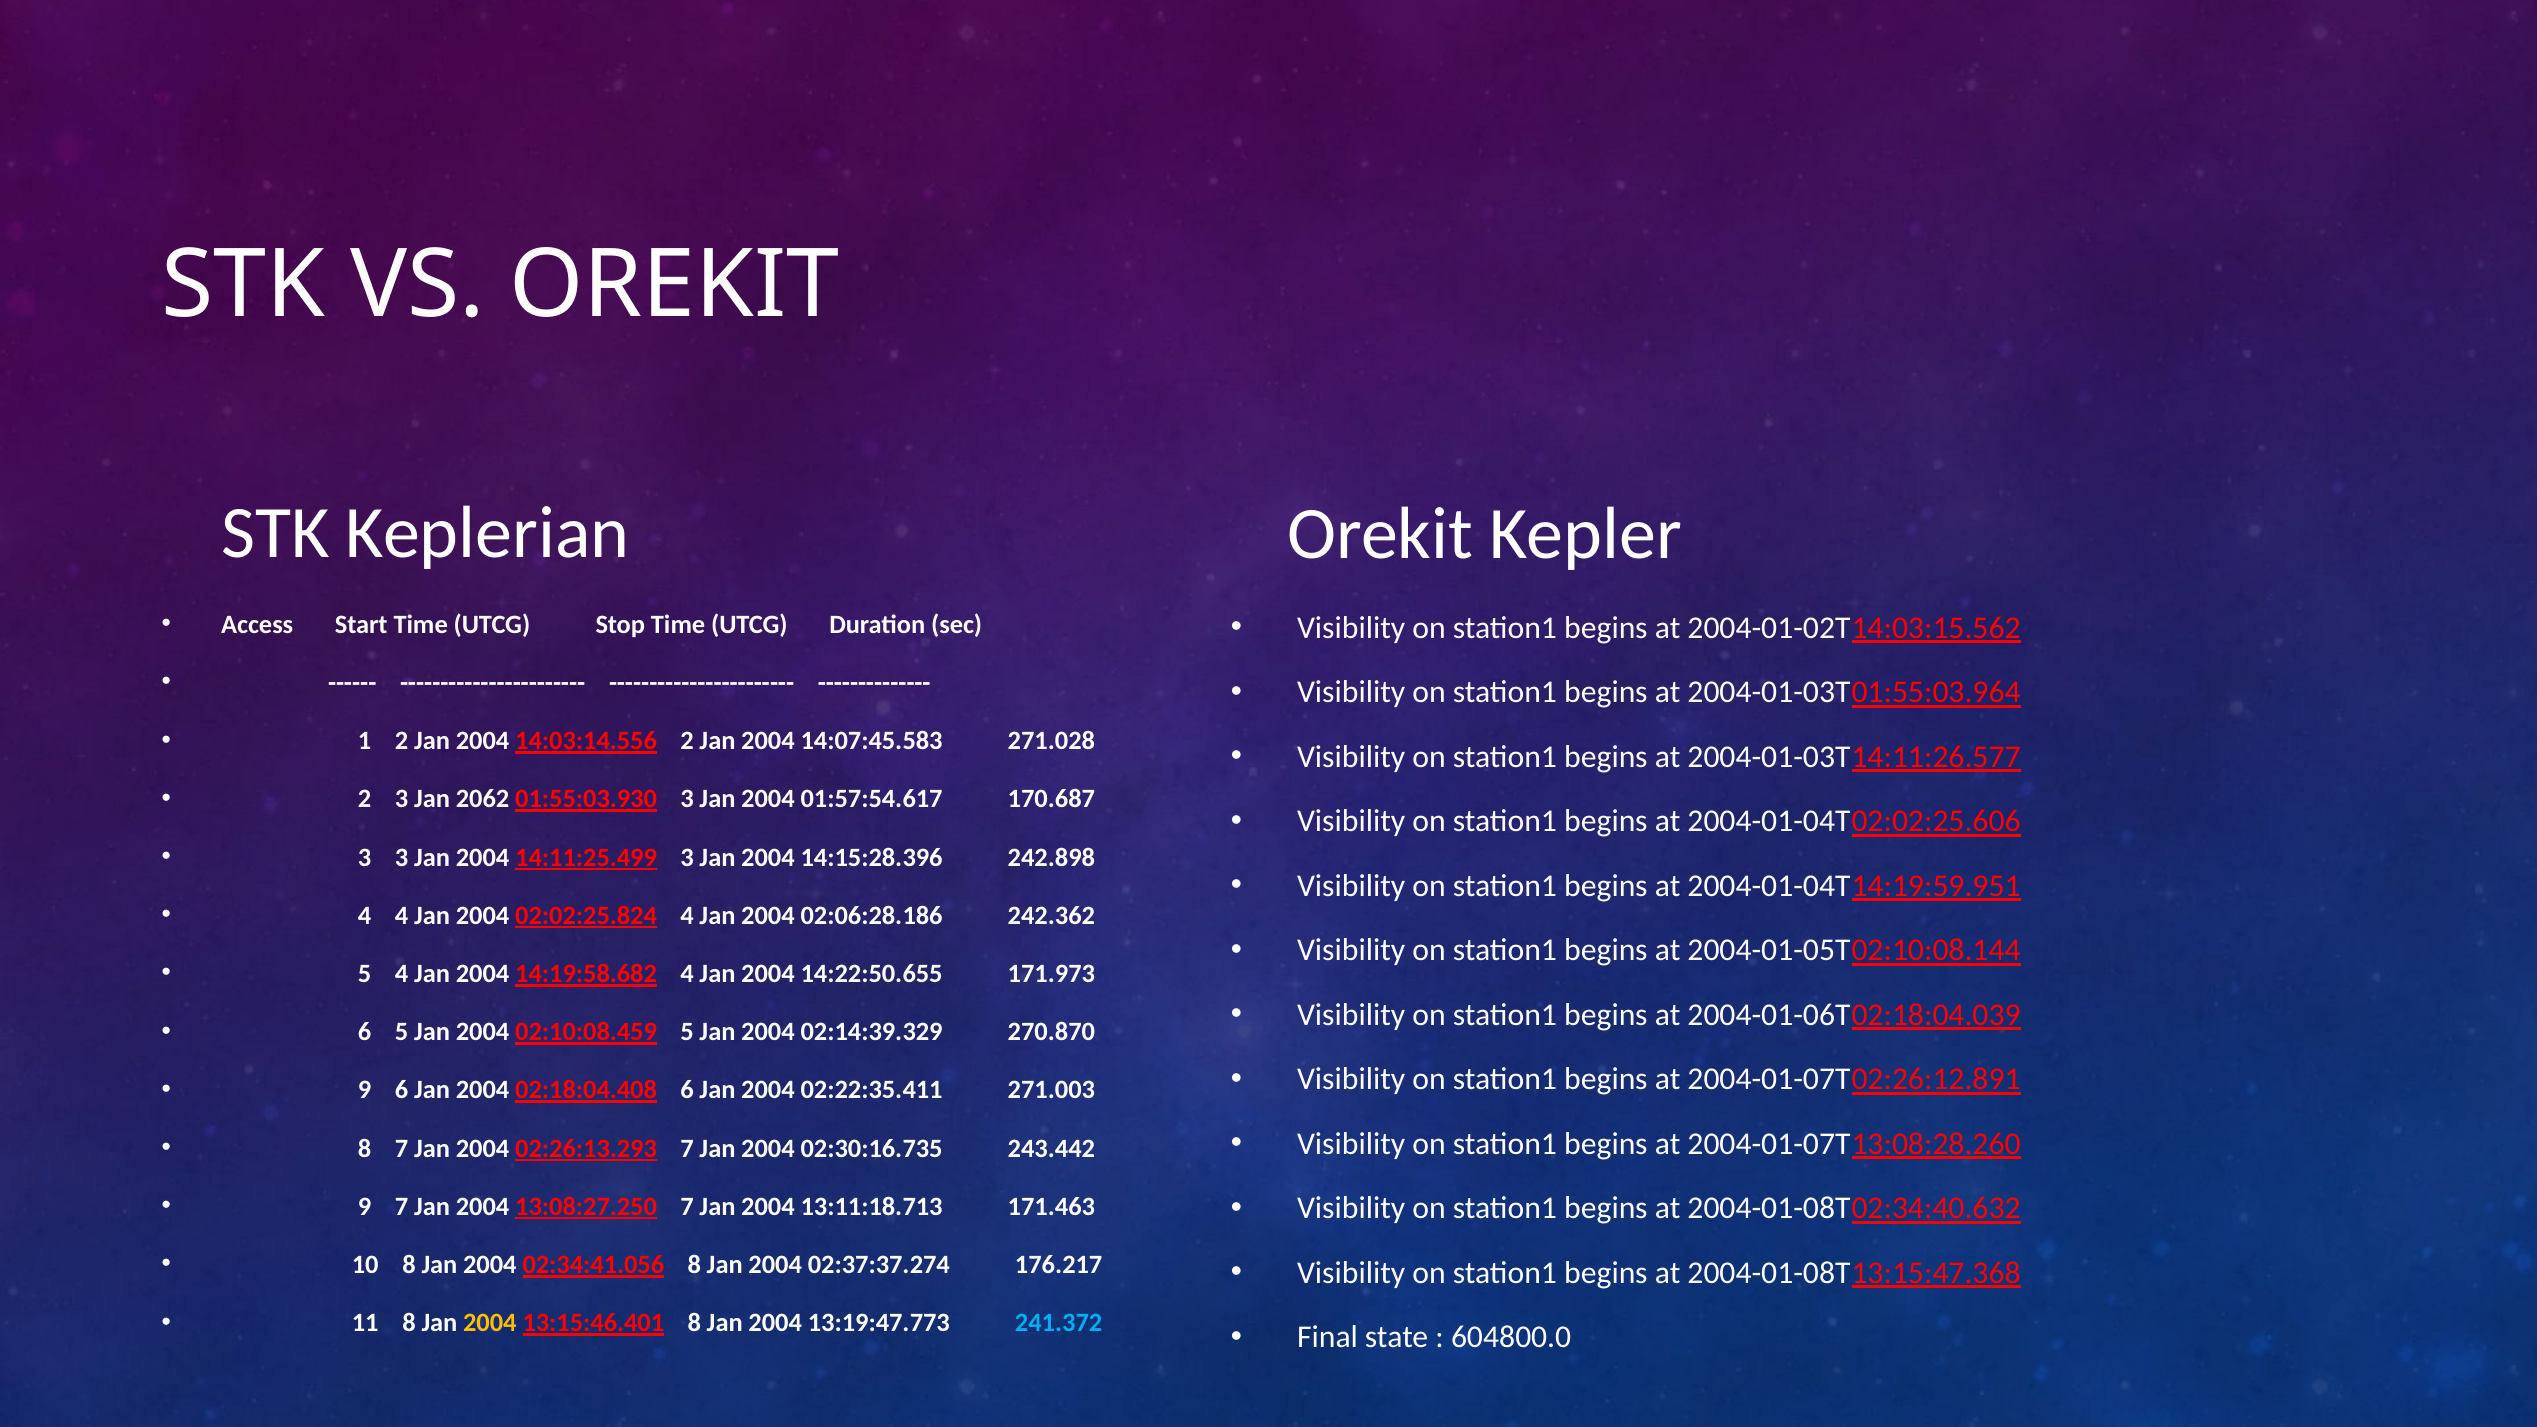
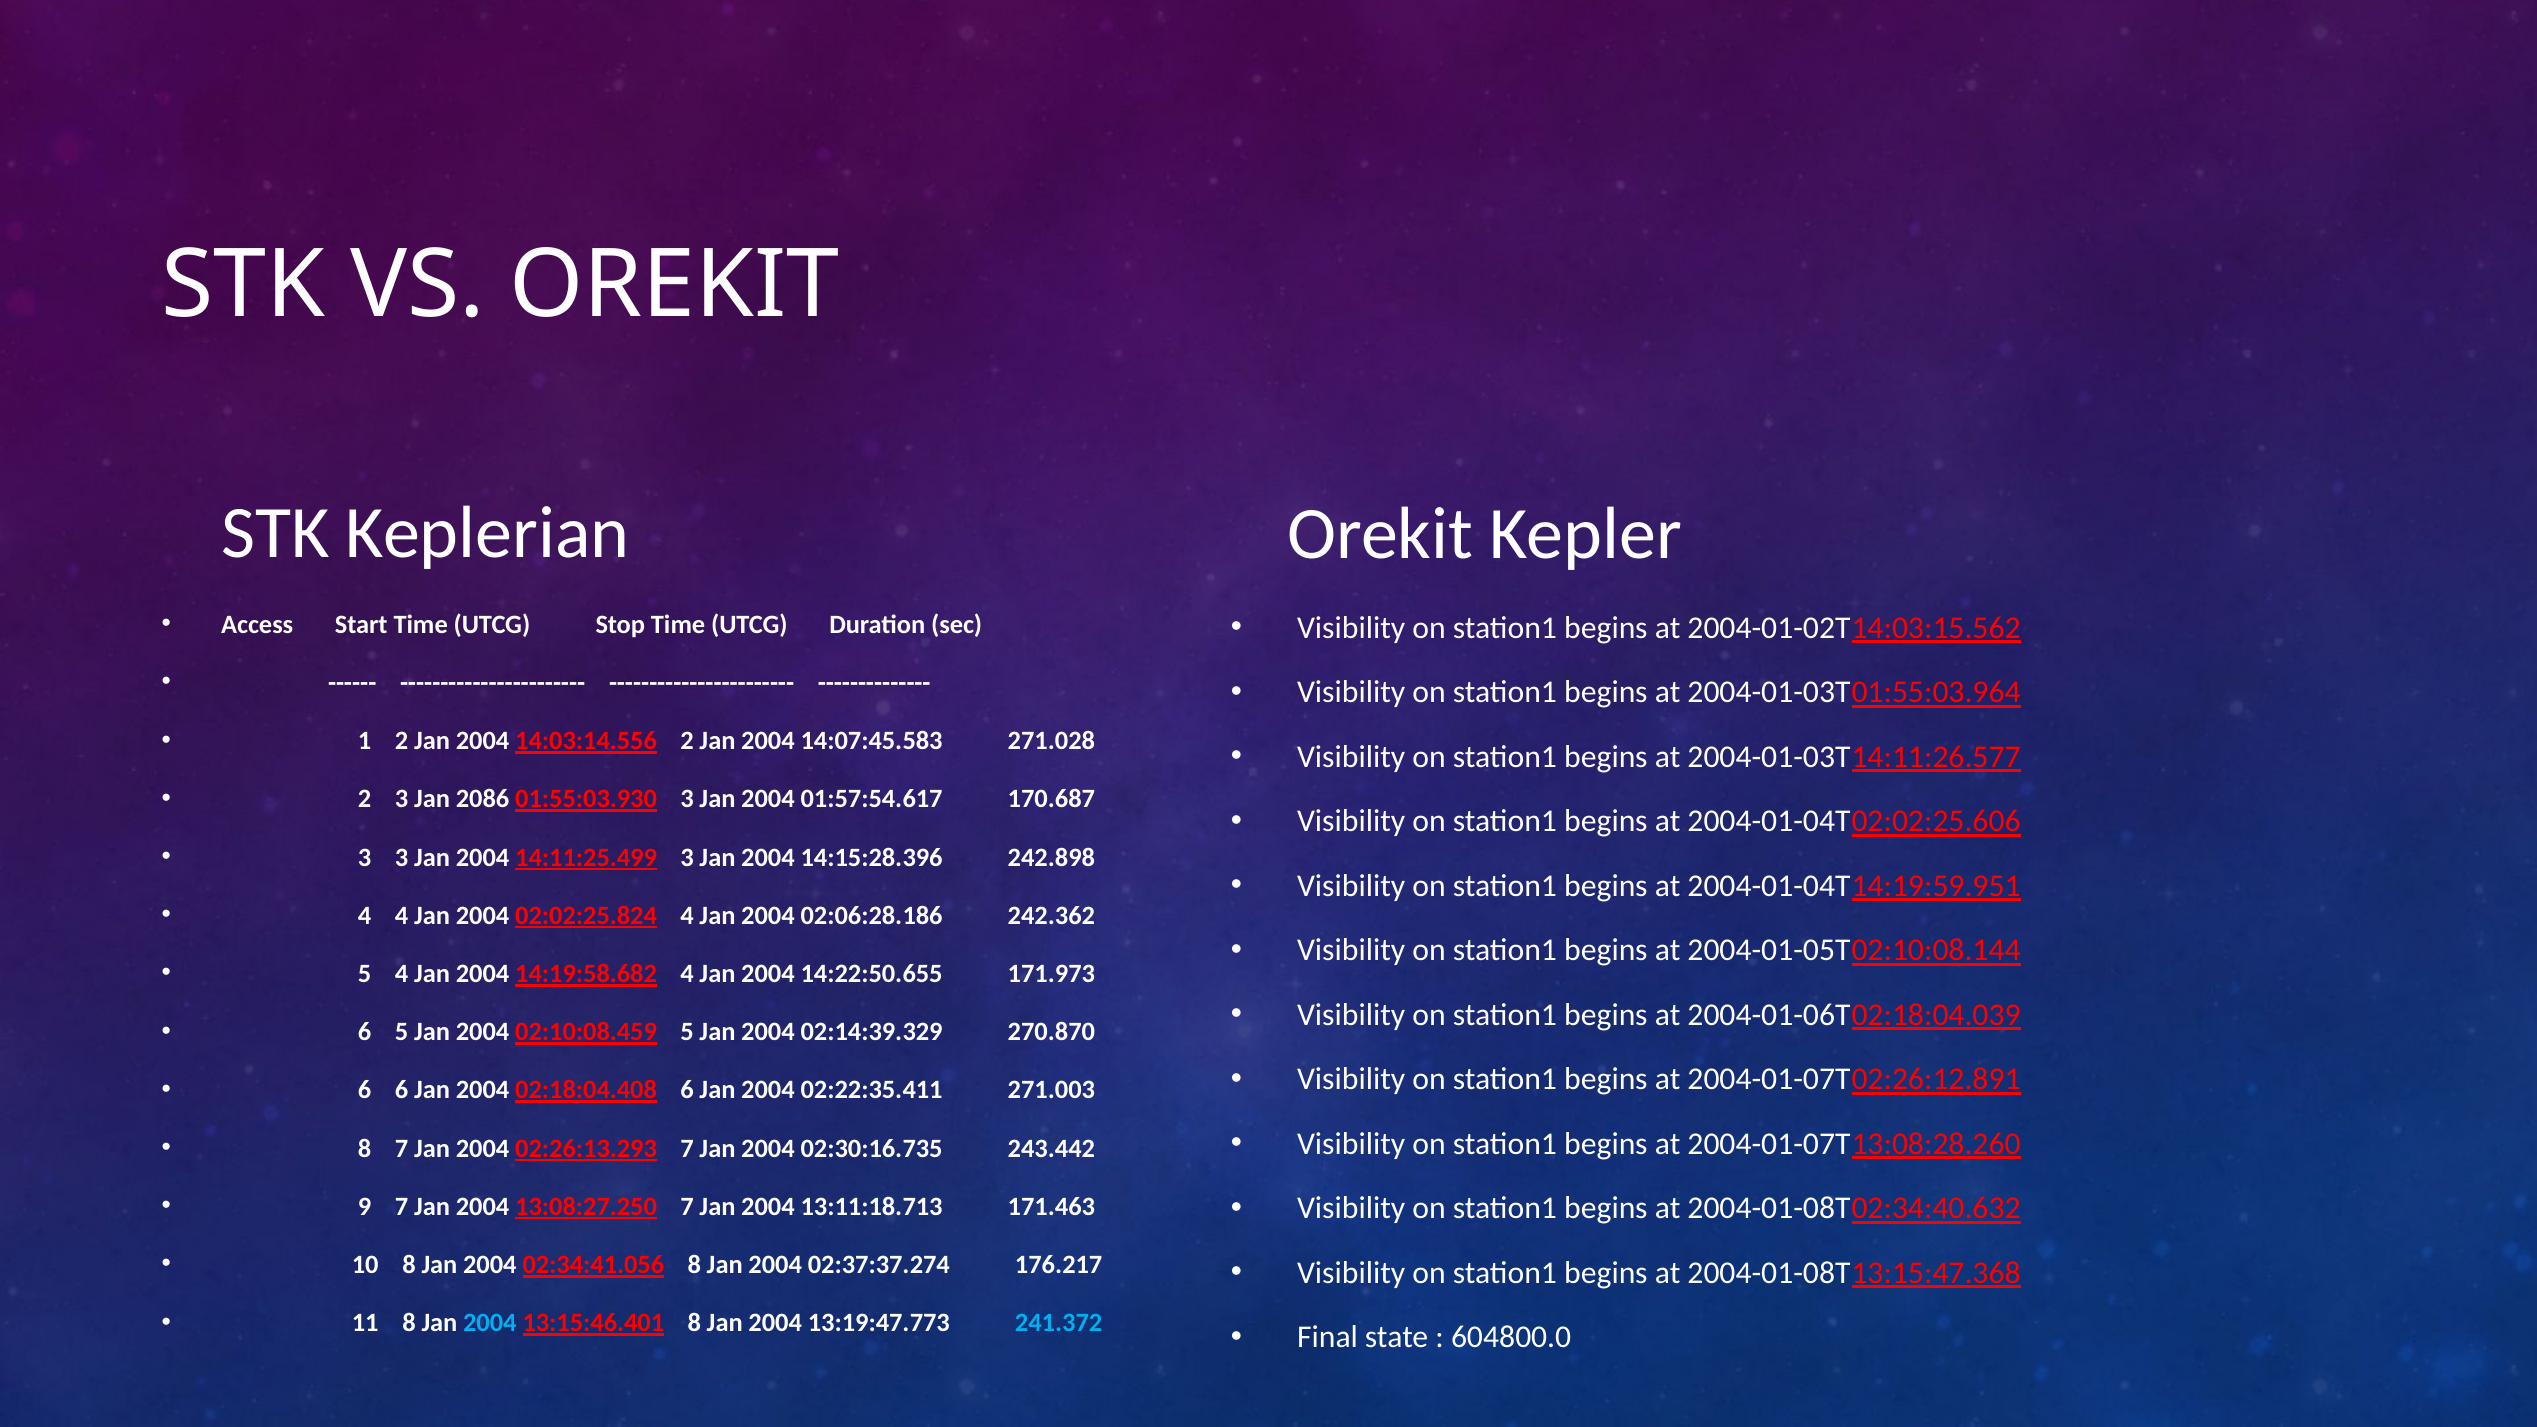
2062: 2062 -> 2086
9 at (365, 1090): 9 -> 6
2004 at (490, 1323) colour: yellow -> light blue
